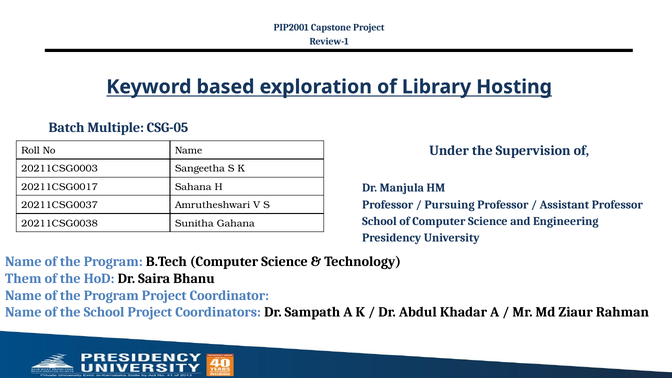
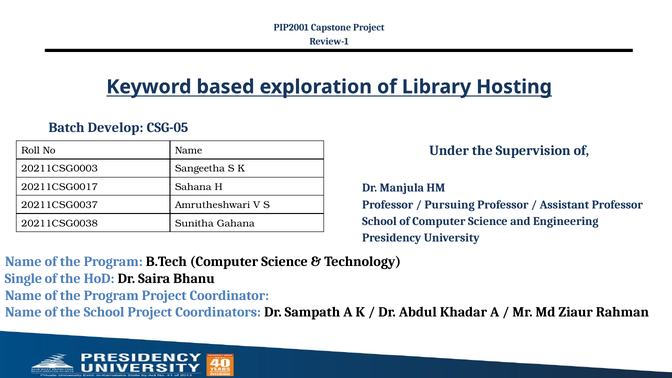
Multiple: Multiple -> Develop
Them: Them -> Single
